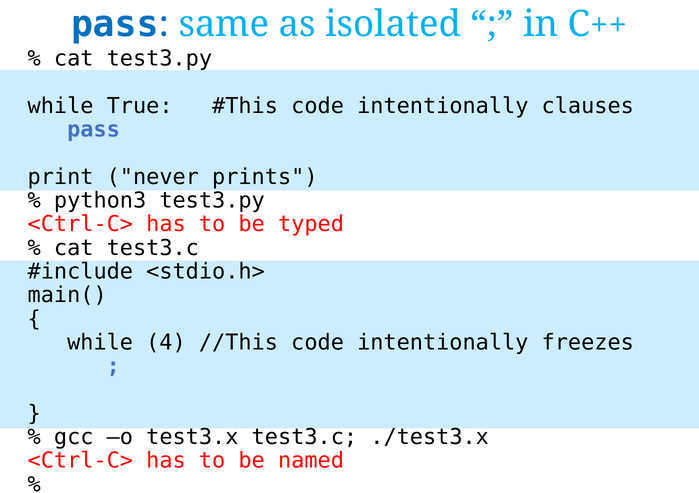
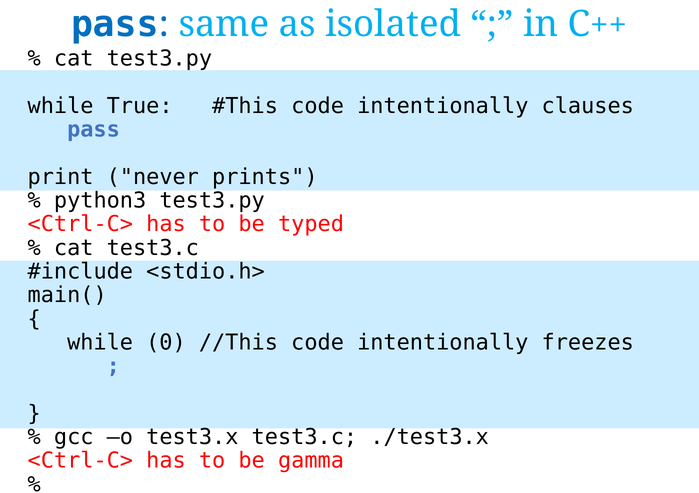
4: 4 -> 0
named: named -> gamma
